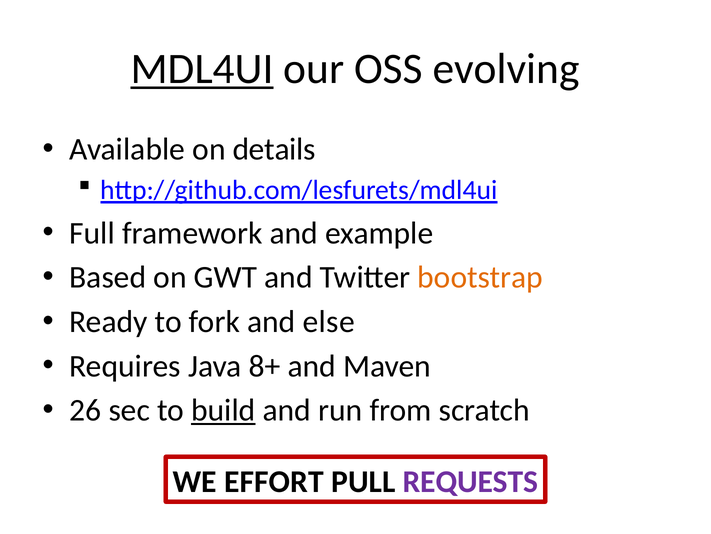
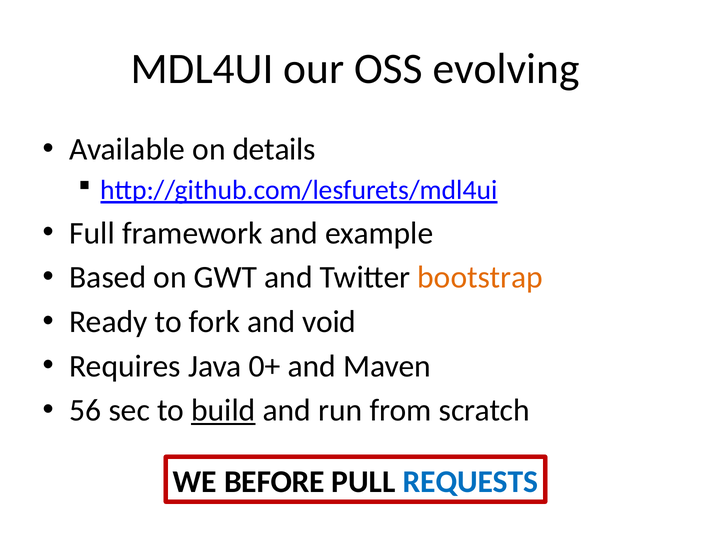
MDL4UI underline: present -> none
else: else -> void
8+: 8+ -> 0+
26: 26 -> 56
EFFORT: EFFORT -> BEFORE
REQUESTS colour: purple -> blue
